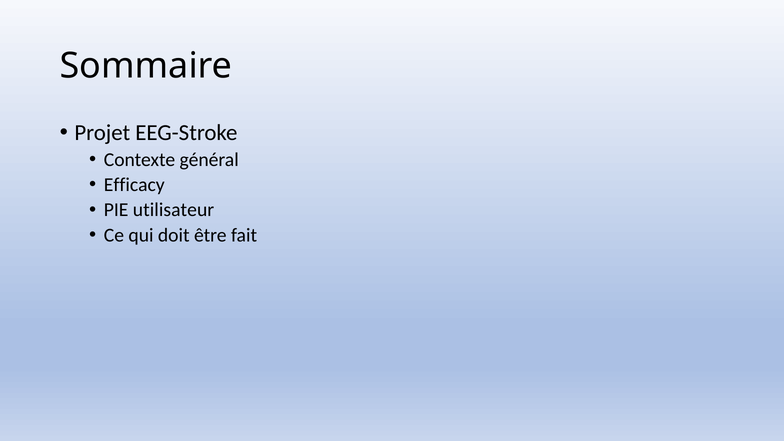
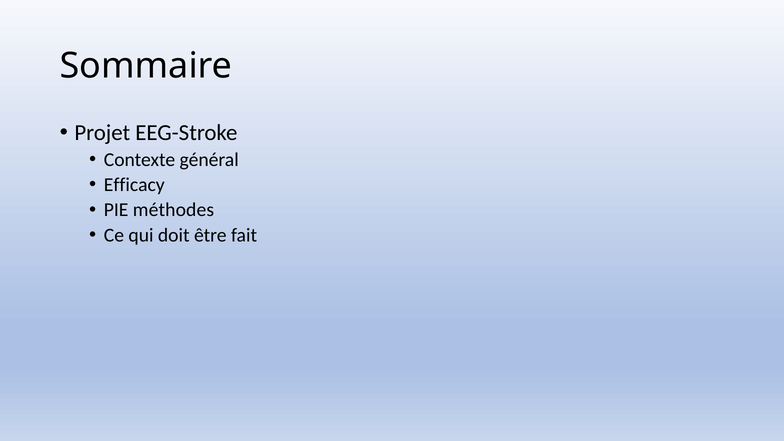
utilisateur: utilisateur -> méthodes
